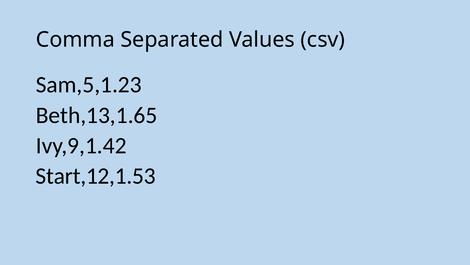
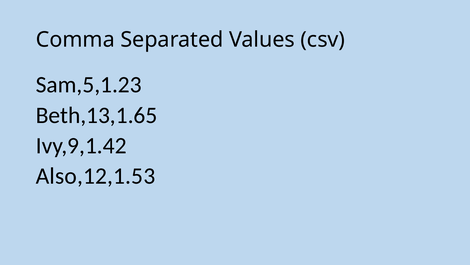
Start,12,1.53: Start,12,1.53 -> Also,12,1.53
